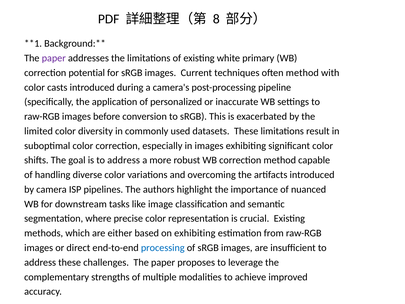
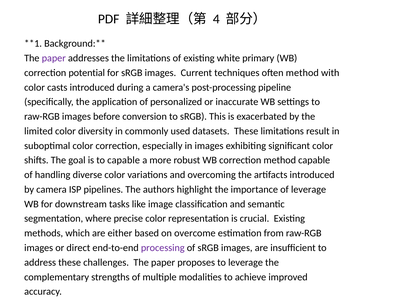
8: 8 -> 4
is to address: address -> capable
of nuanced: nuanced -> leverage
on exhibiting: exhibiting -> overcome
processing colour: blue -> purple
